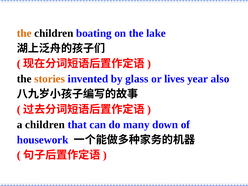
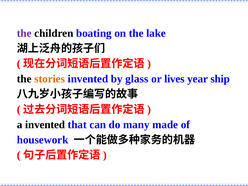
the at (24, 33) colour: orange -> purple
also: also -> ship
a children: children -> invented
down: down -> made
